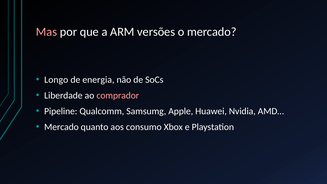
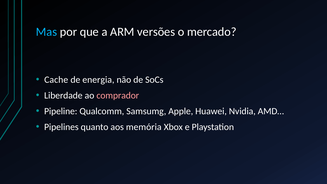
Mas colour: pink -> light blue
Longo: Longo -> Cache
Mercado at (61, 127): Mercado -> Pipelines
consumo: consumo -> memória
